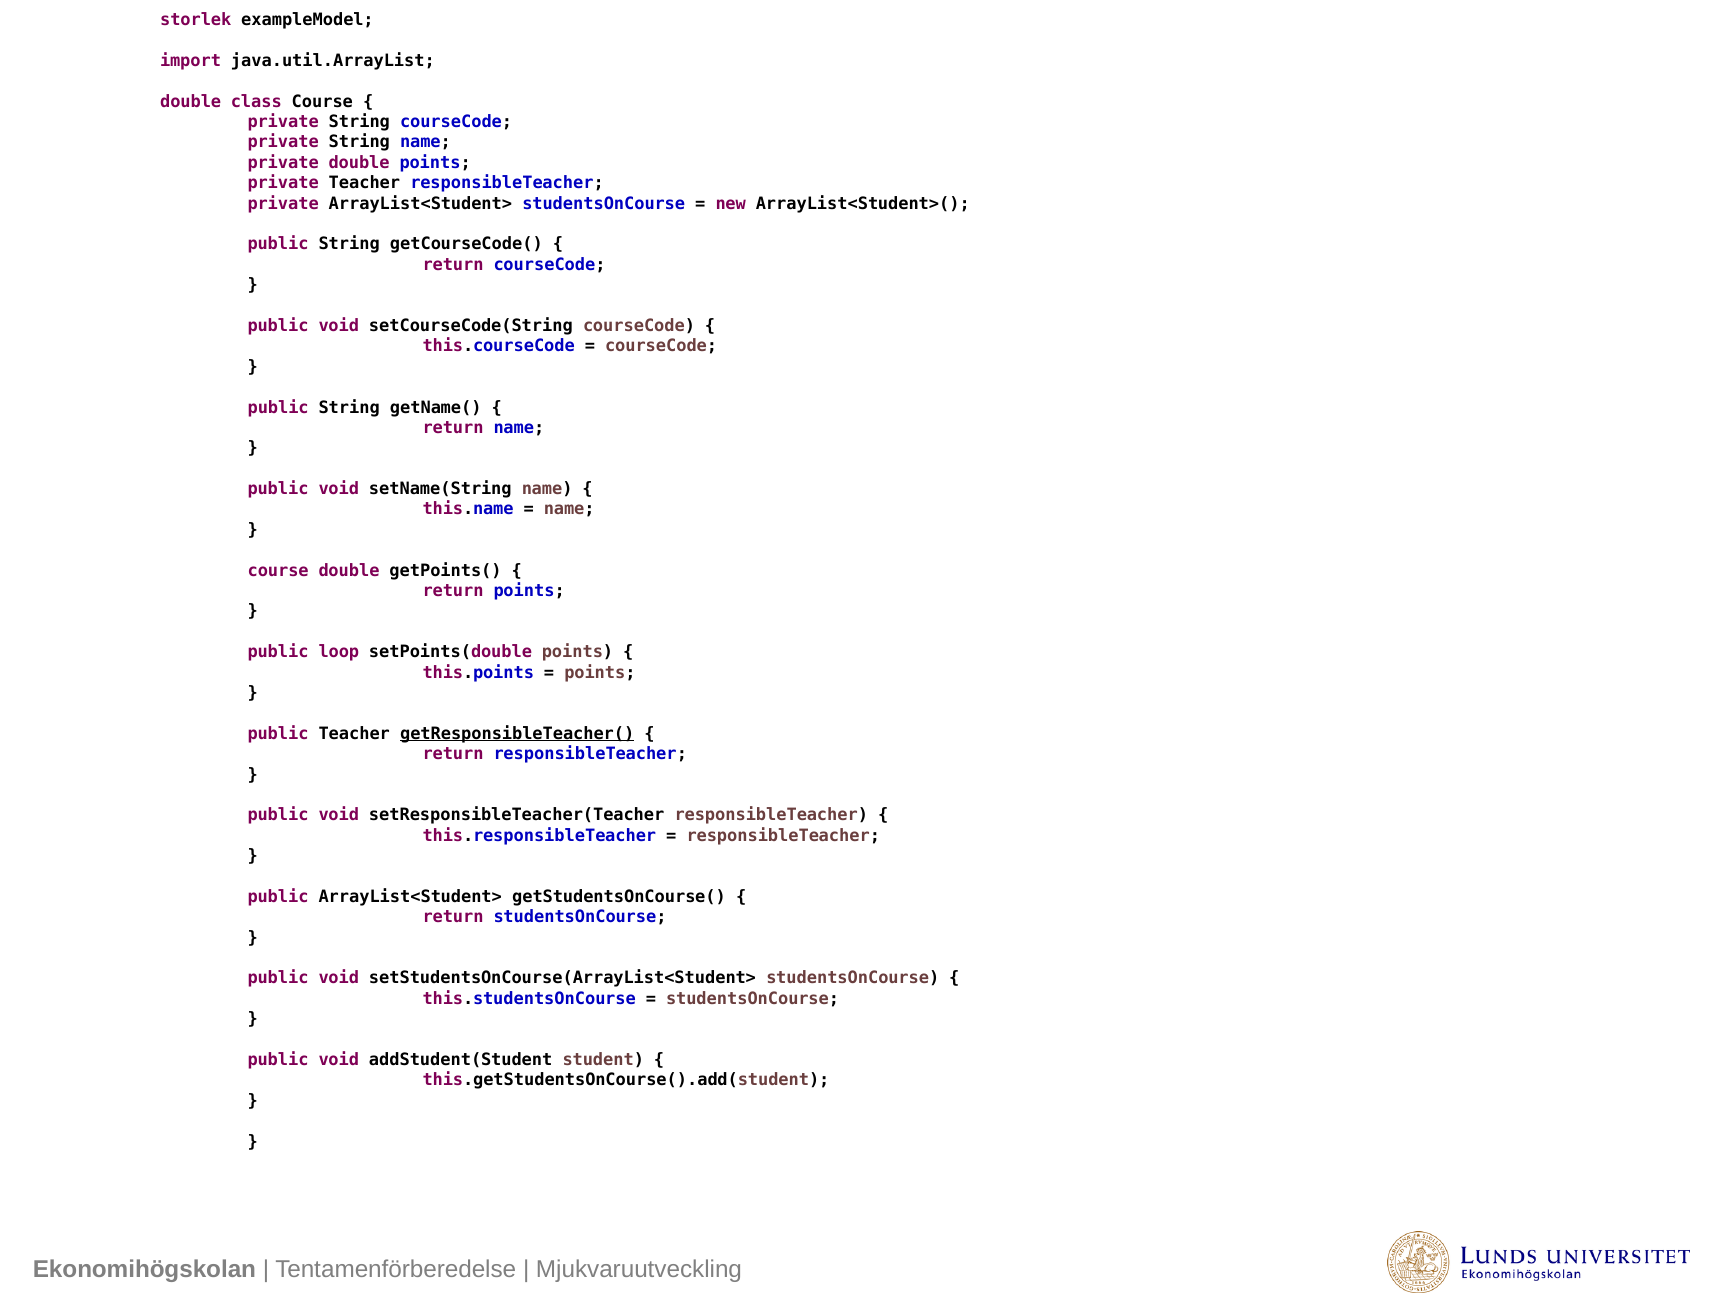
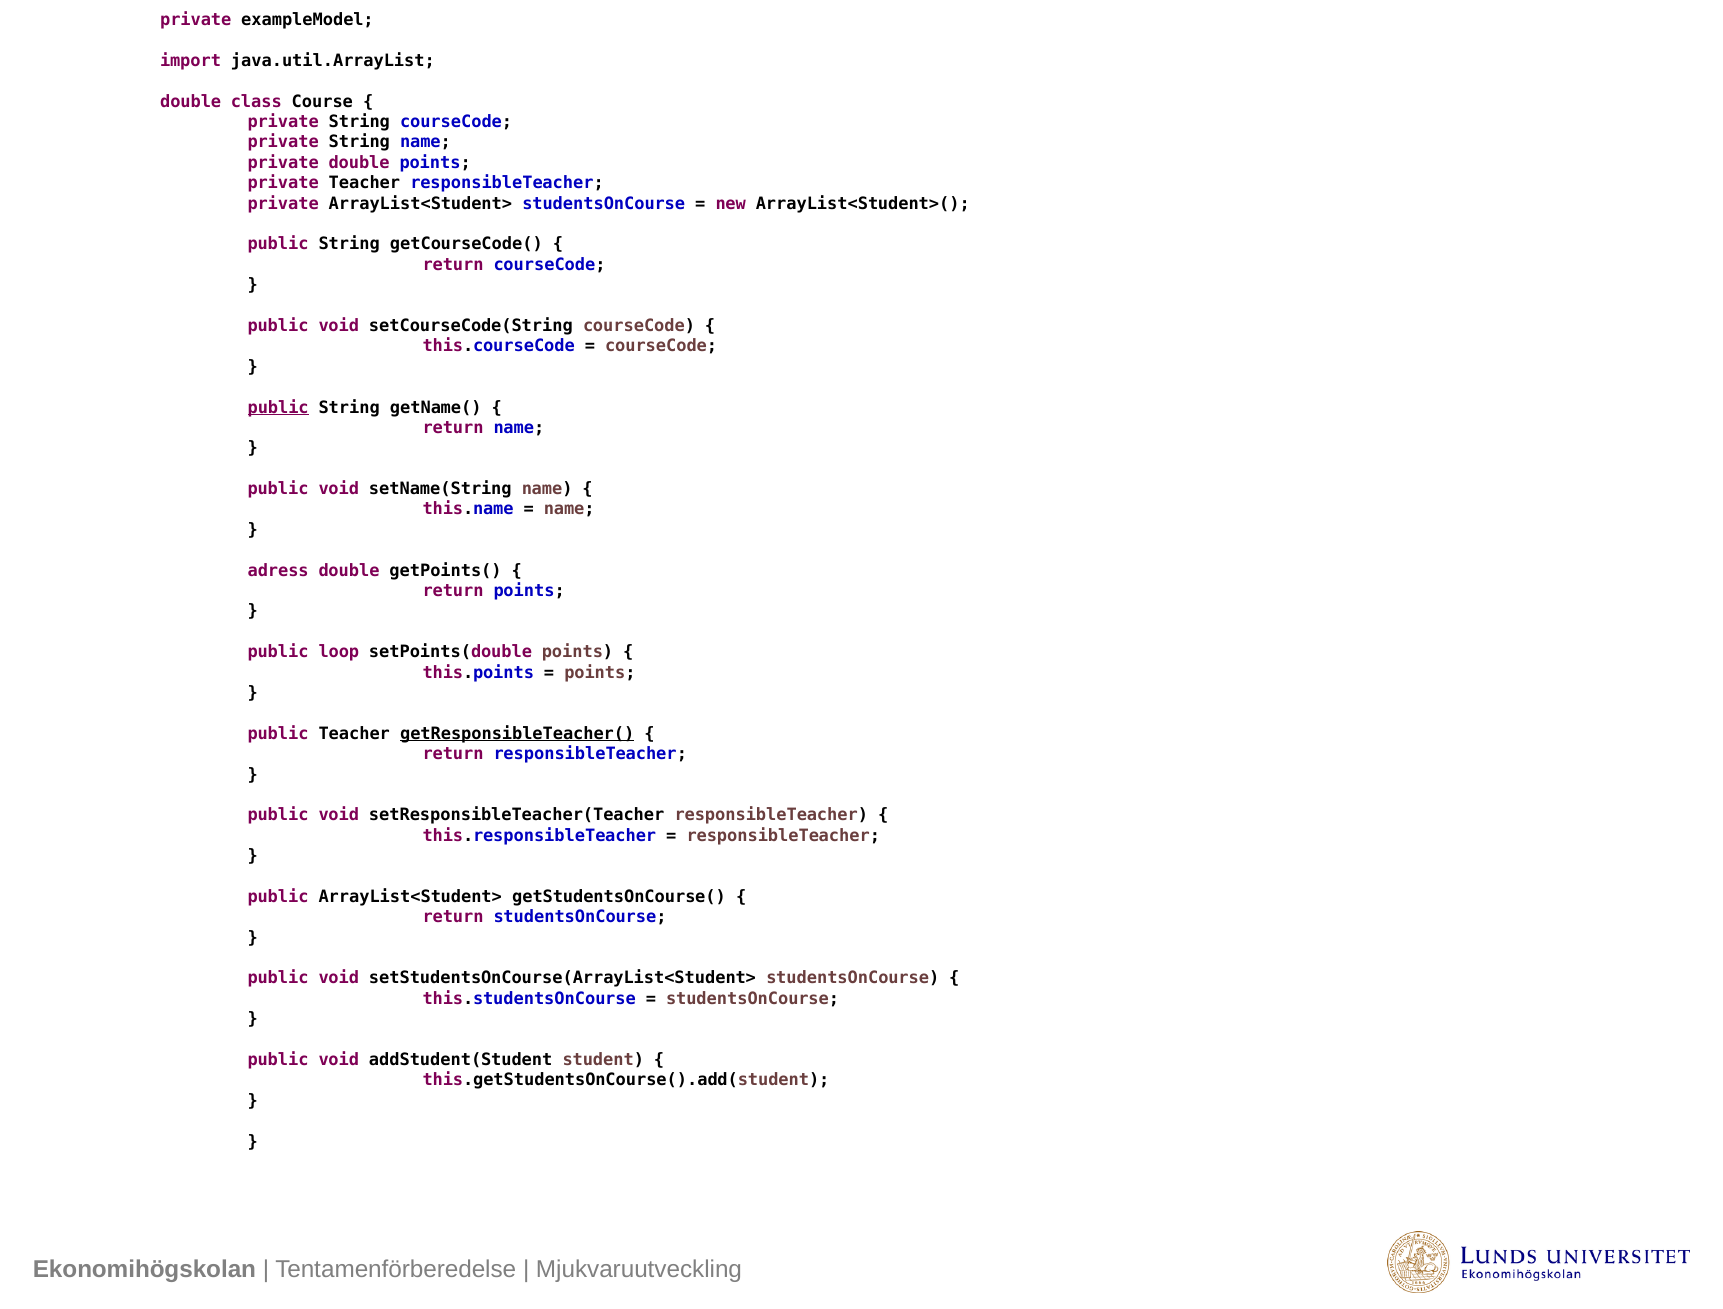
storlek at (196, 20): storlek -> private
public at (278, 408) underline: none -> present
course at (278, 571): course -> adress
